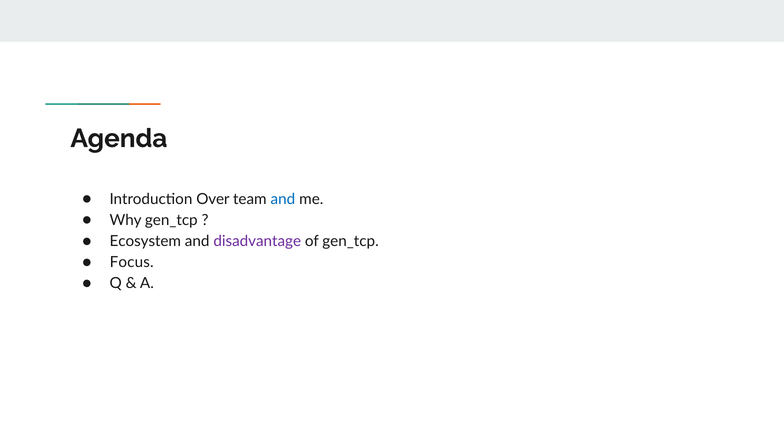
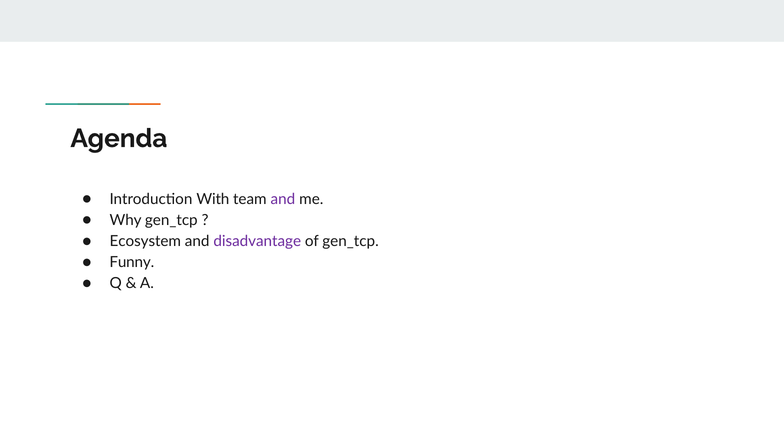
Over: Over -> With
and at (283, 199) colour: blue -> purple
Focus: Focus -> Funny
